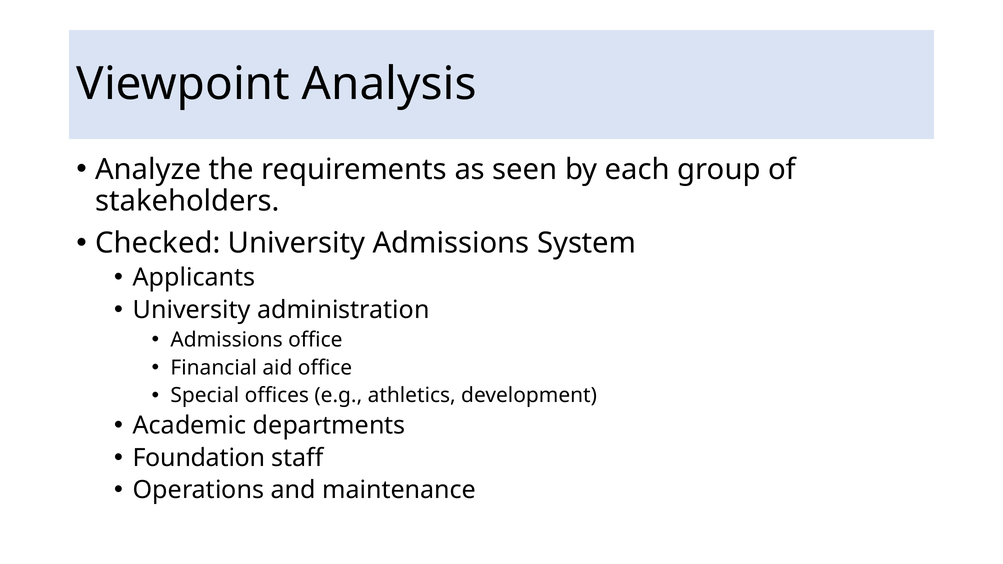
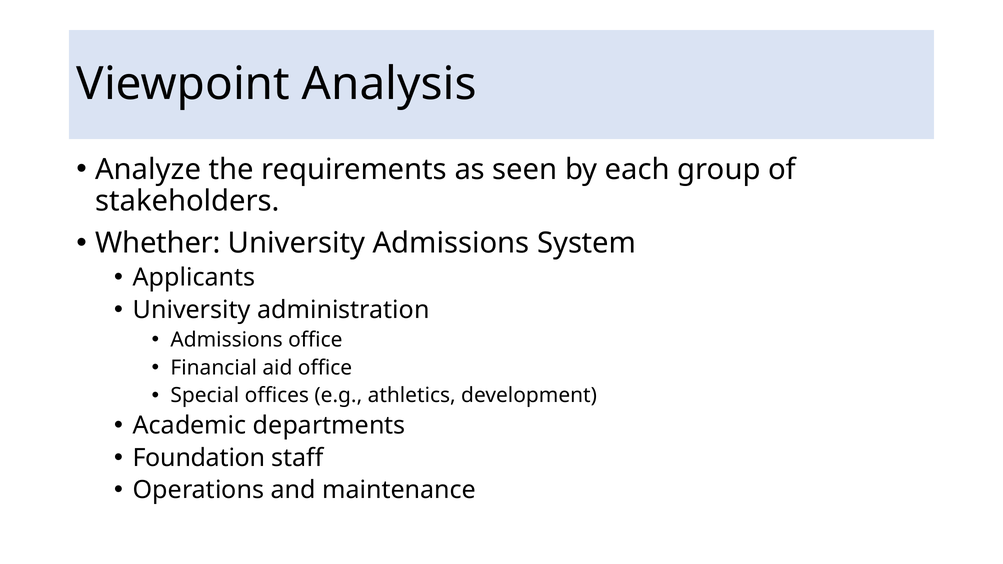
Checked: Checked -> Whether
